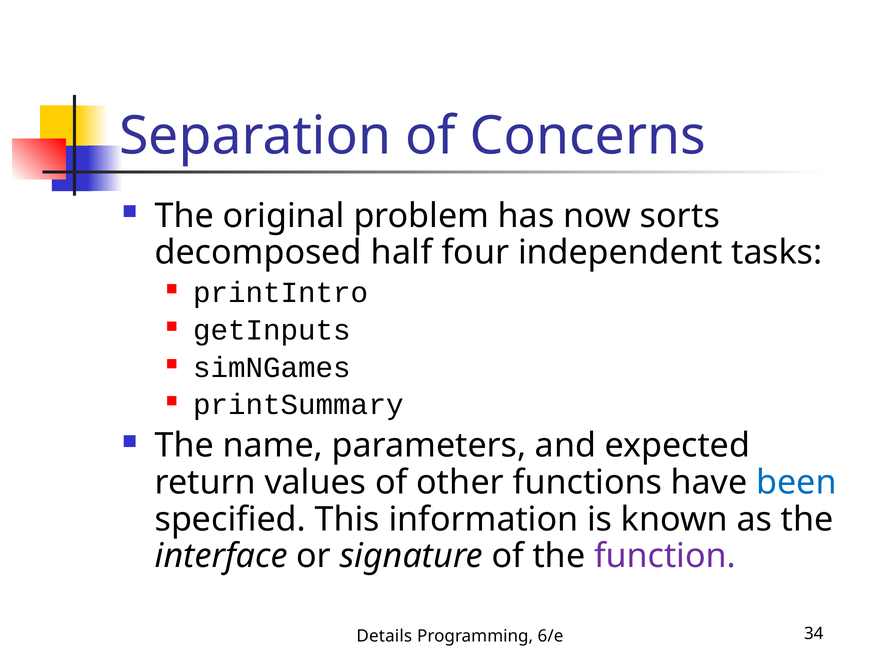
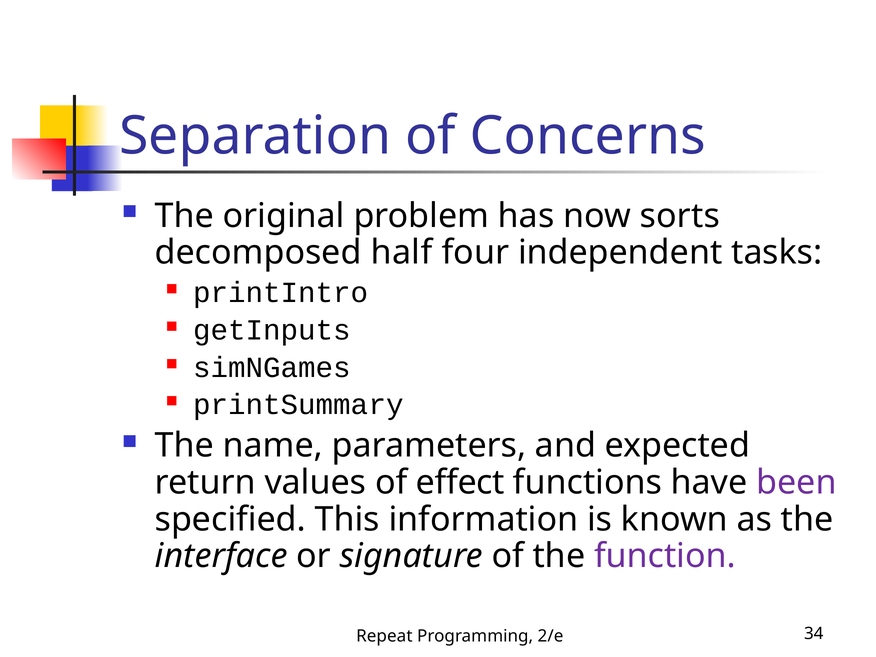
other: other -> effect
been colour: blue -> purple
Details: Details -> Repeat
6/e: 6/e -> 2/e
